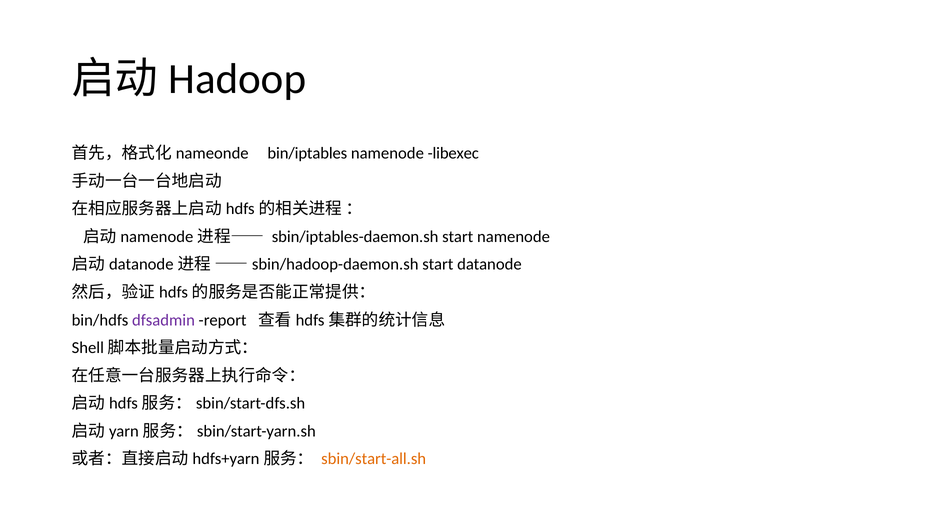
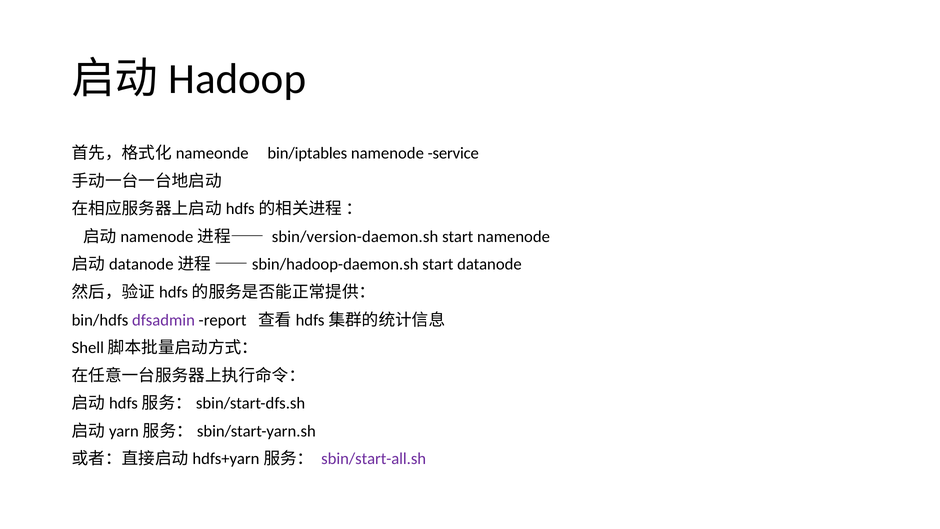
libexec: libexec -> service
sbin/iptables-daemon.sh: sbin/iptables-daemon.sh -> sbin/version-daemon.sh
sbin/start-all.sh colour: orange -> purple
